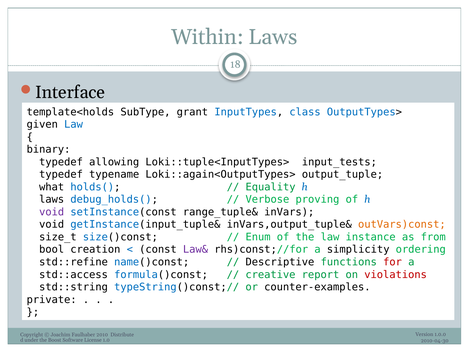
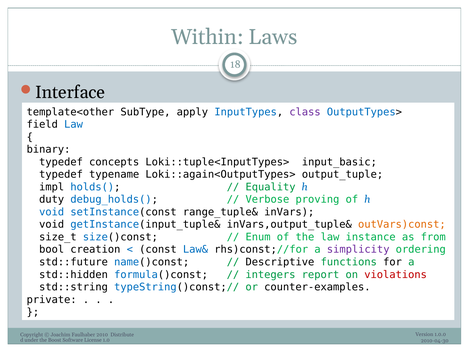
template<holds: template<holds -> template<other
grant: grant -> apply
class colour: blue -> purple
given: given -> field
allowing: allowing -> concepts
input_tests: input_tests -> input_basic
what: what -> impl
laws at (52, 199): laws -> duty
void at (52, 212) colour: purple -> blue
Law& colour: purple -> blue
simplicity colour: black -> purple
std::refine: std::refine -> std::future
for colour: red -> black
std::access: std::access -> std::hidden
creative: creative -> integers
